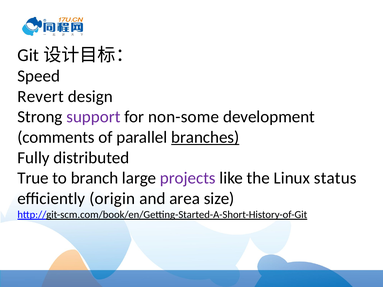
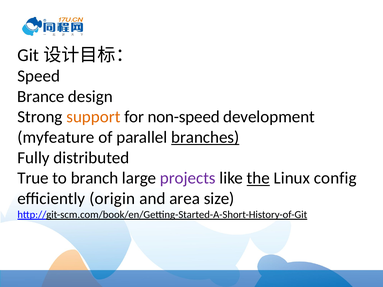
Revert: Revert -> Brance
support colour: purple -> orange
non-some: non-some -> non-speed
comments: comments -> myfeature
the underline: none -> present
status: status -> config
